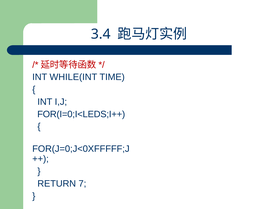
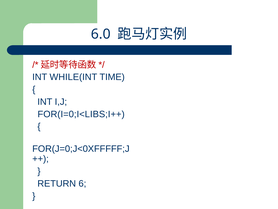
3.4: 3.4 -> 6.0
FOR(I=0;I<LEDS;I++: FOR(I=0;I<LEDS;I++ -> FOR(I=0;I<LIBS;I++
7: 7 -> 6
